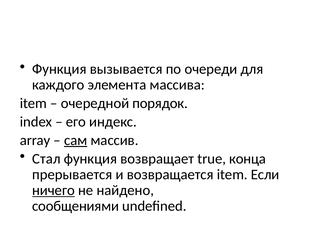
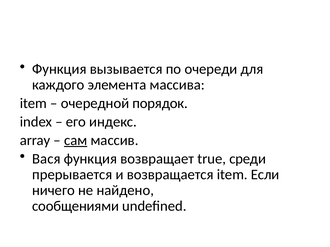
Стал: Стал -> Вася
конца: конца -> среди
ничего underline: present -> none
